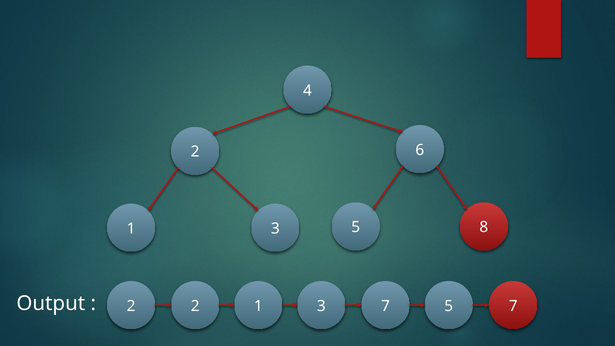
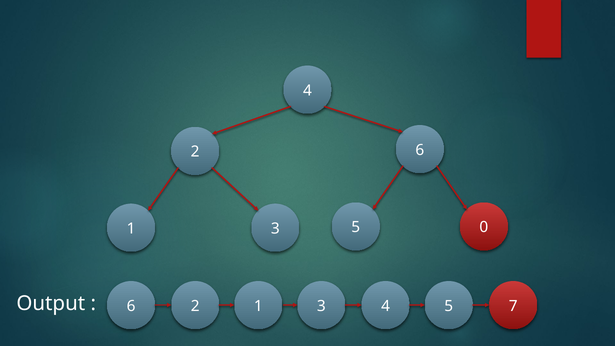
8: 8 -> 0
2 at (131, 306): 2 -> 6
3 7: 7 -> 4
